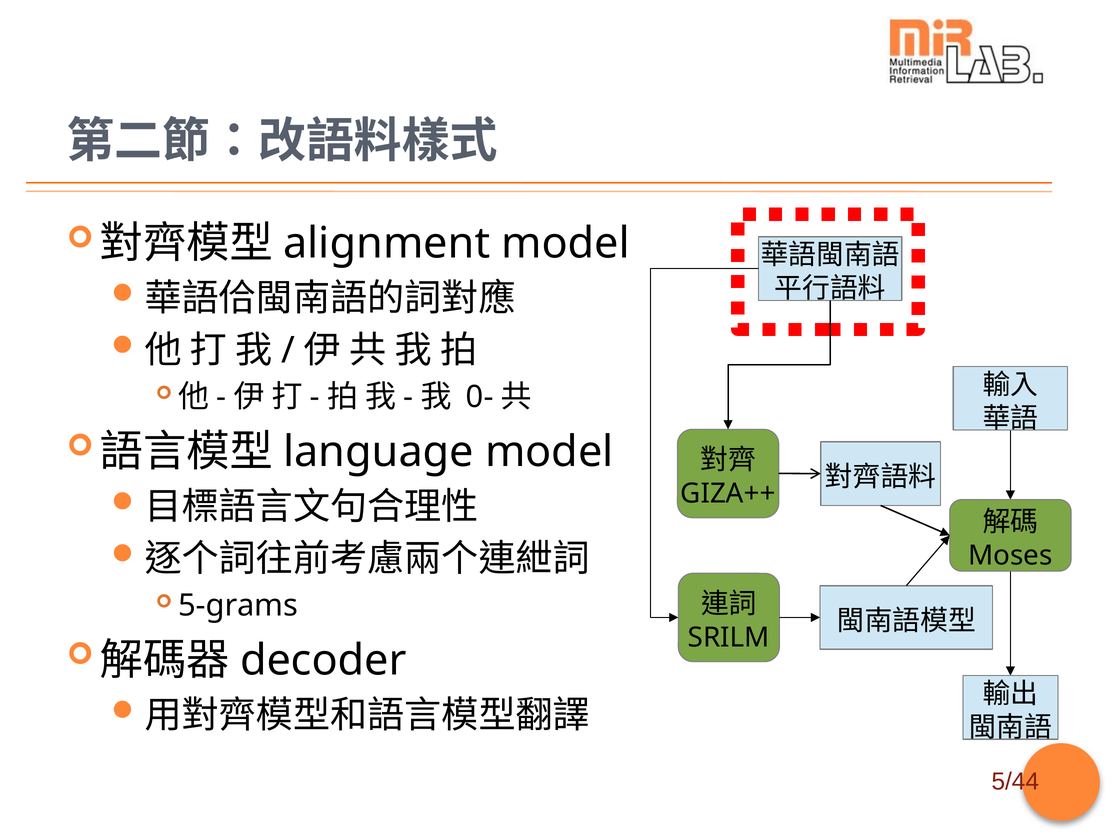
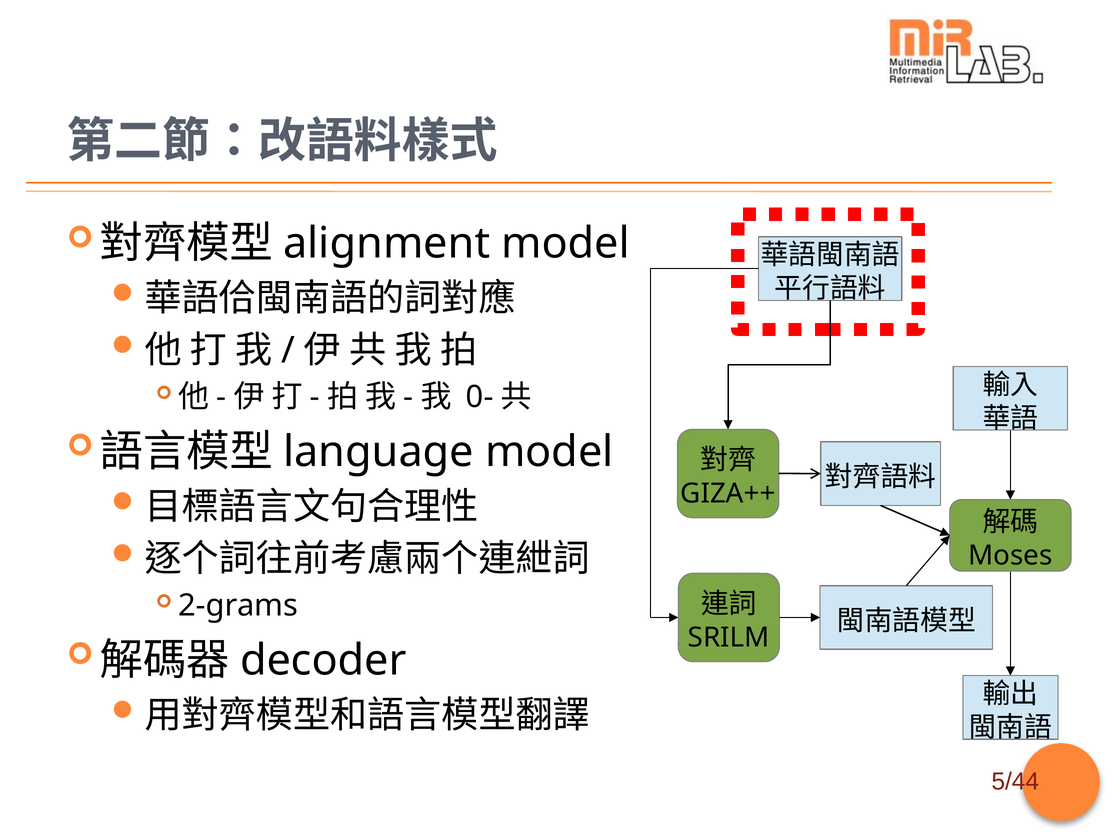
5-grams: 5-grams -> 2-grams
